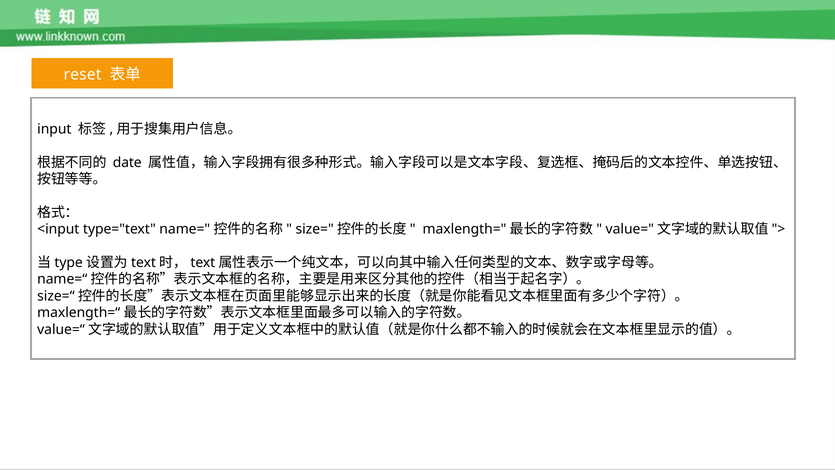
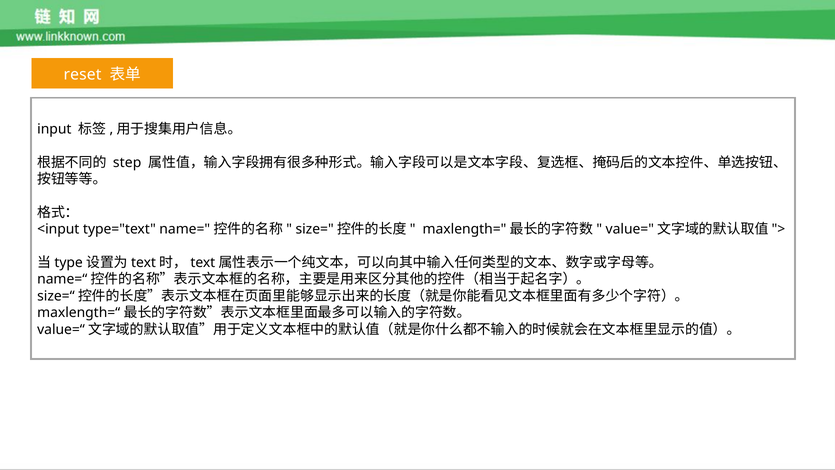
date: date -> step
